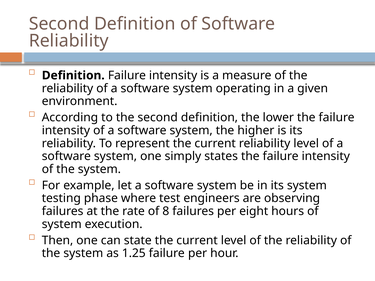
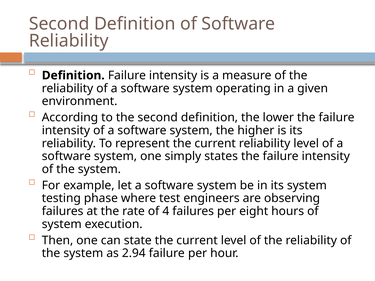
8: 8 -> 4
1.25: 1.25 -> 2.94
